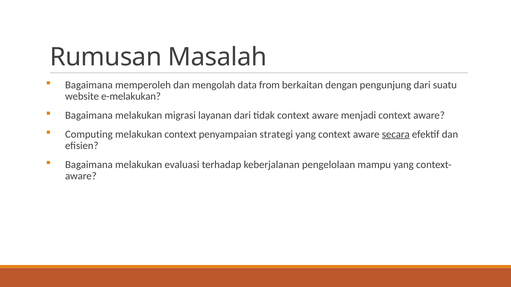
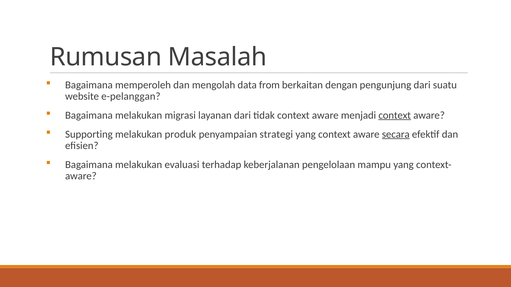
e-melakukan: e-melakukan -> e-pelanggan
context at (395, 115) underline: none -> present
Computing: Computing -> Supporting
melakukan context: context -> produk
